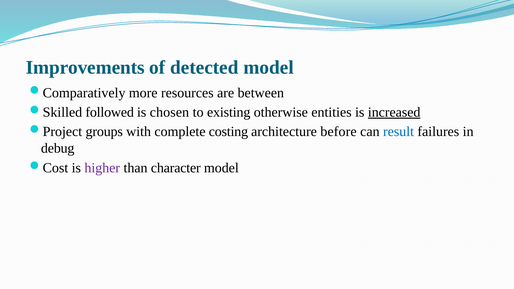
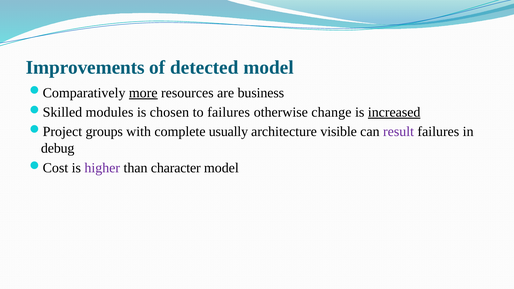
more underline: none -> present
between: between -> business
followed: followed -> modules
to existing: existing -> failures
entities: entities -> change
costing: costing -> usually
before: before -> visible
result colour: blue -> purple
